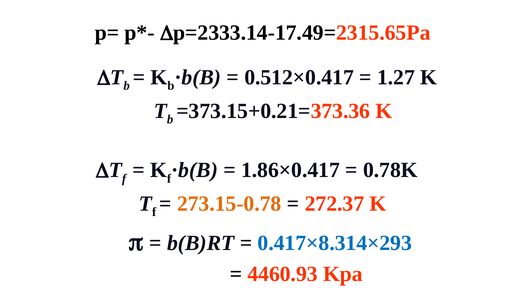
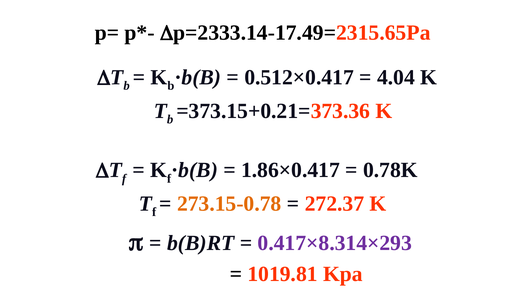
1.27: 1.27 -> 4.04
0.417×8.314×293 colour: blue -> purple
4460.93: 4460.93 -> 1019.81
